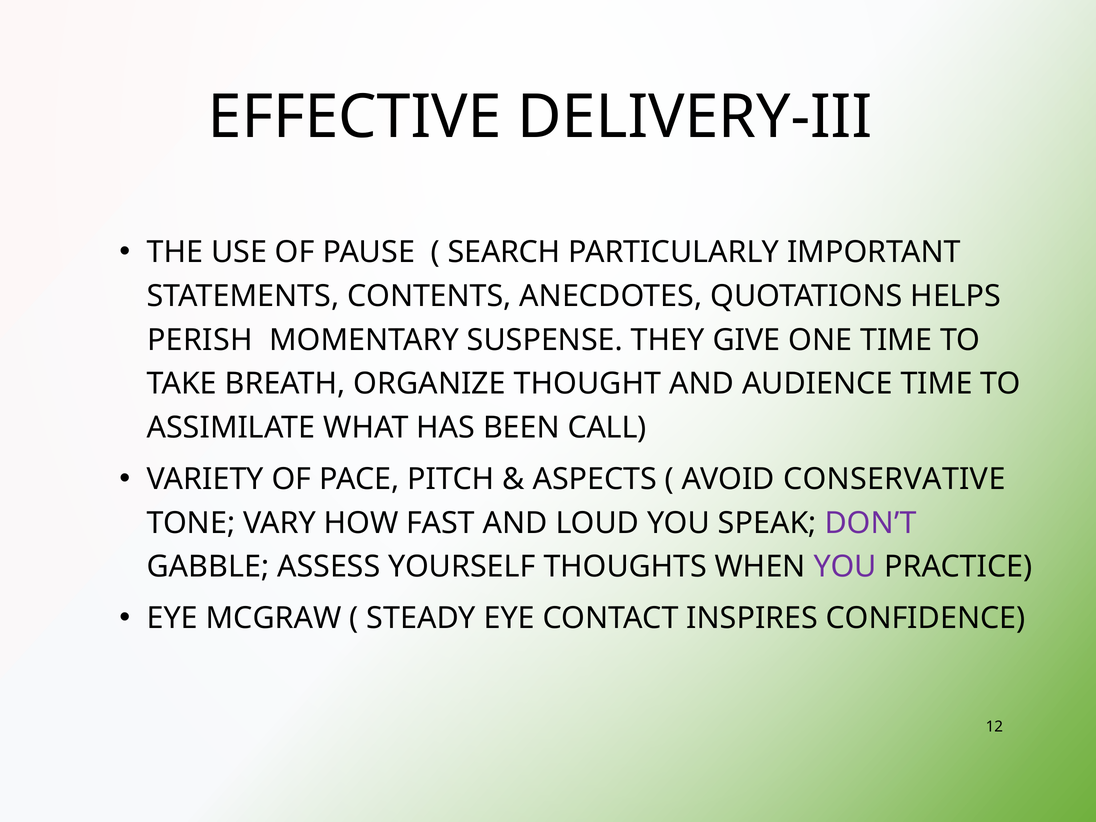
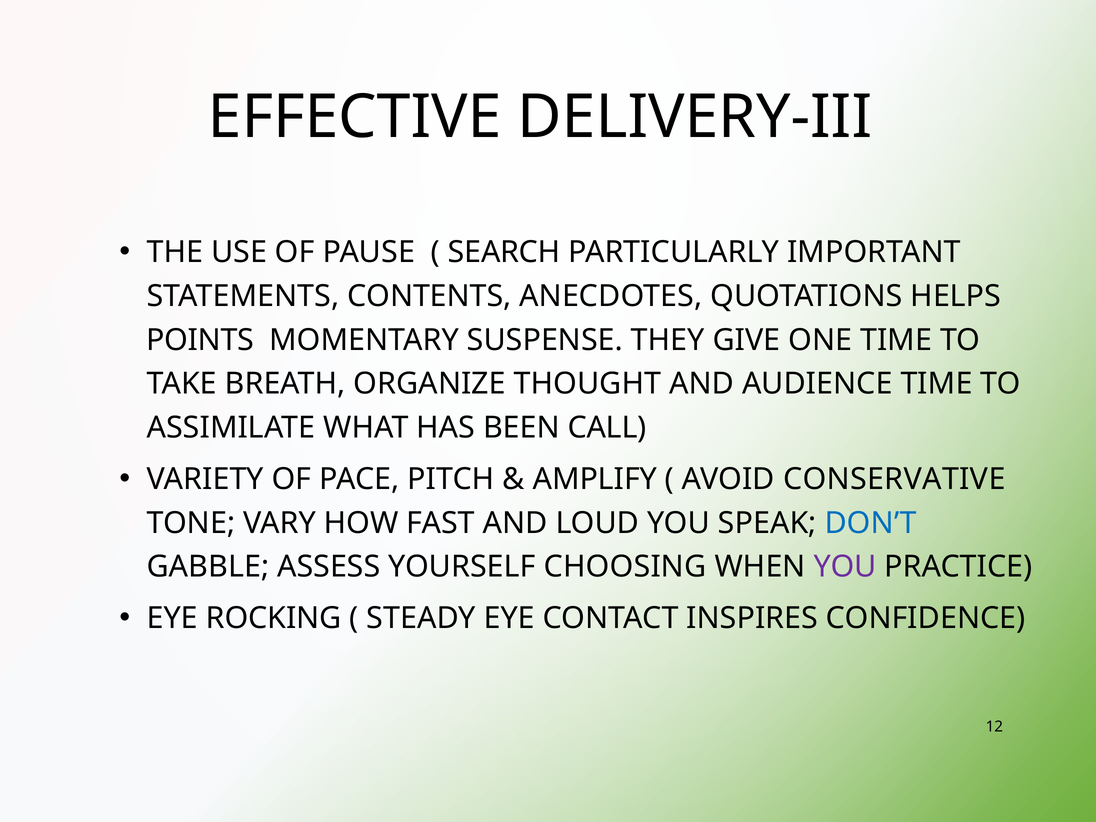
PERISH: PERISH -> POINTS
ASPECTS: ASPECTS -> AMPLIFY
DON’T colour: purple -> blue
THOUGHTS: THOUGHTS -> CHOOSING
MCGRAW: MCGRAW -> ROCKING
